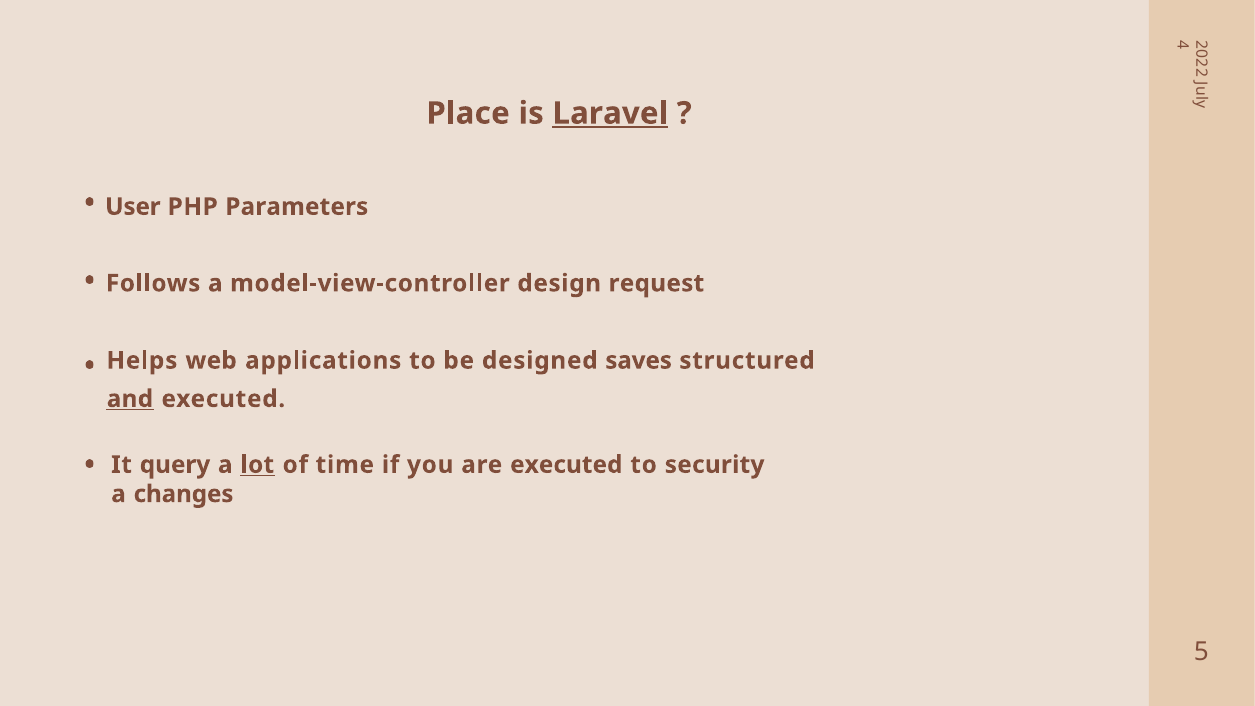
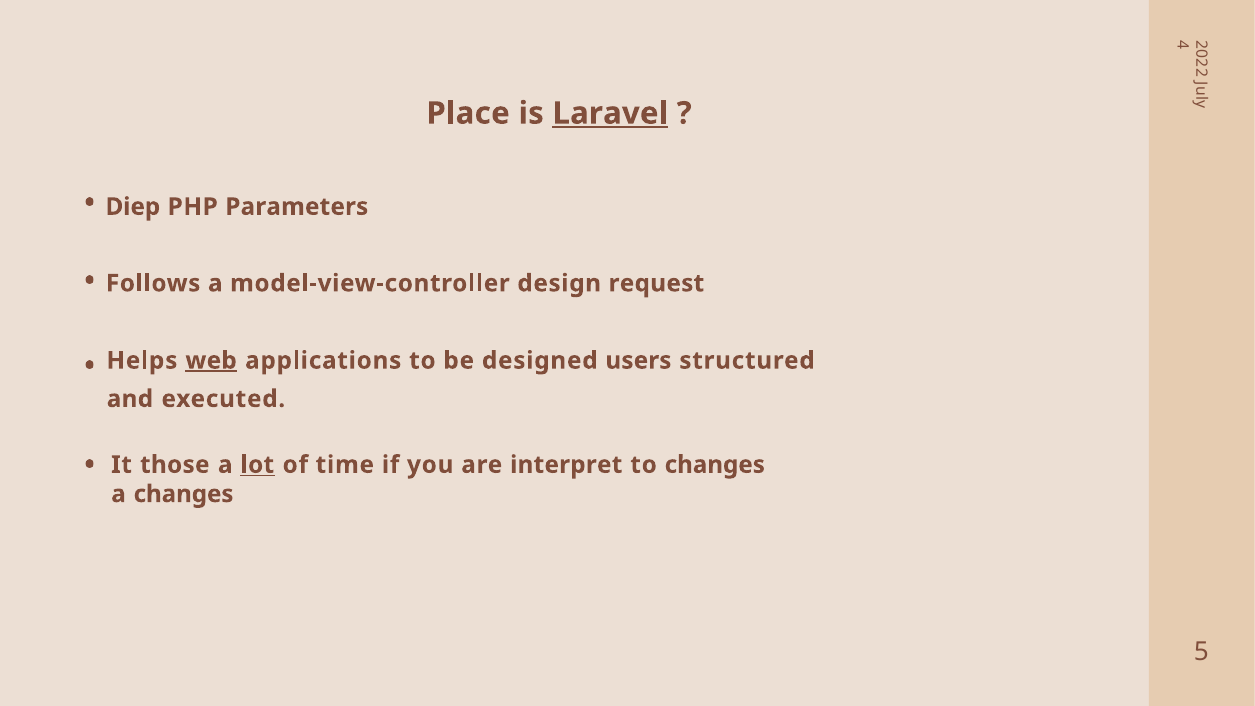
User: User -> Diep
web underline: none -> present
saves: saves -> users
and underline: present -> none
query: query -> those
are executed: executed -> interpret
to security: security -> changes
